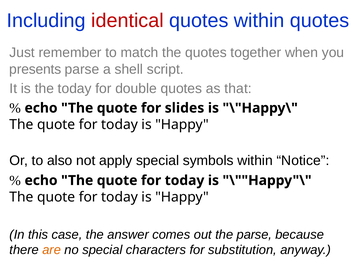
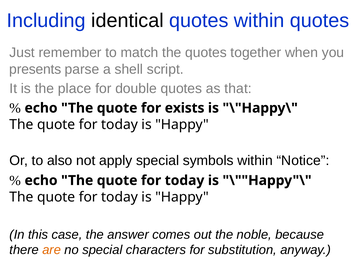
identical colour: red -> black
the today: today -> place
slides: slides -> exists
the parse: parse -> noble
